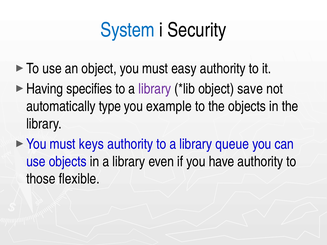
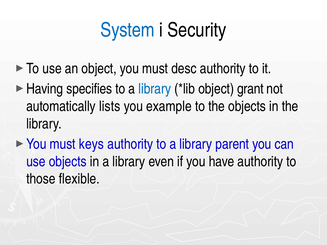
easy: easy -> desc
library at (155, 89) colour: purple -> blue
save: save -> grant
type: type -> lists
queue: queue -> parent
